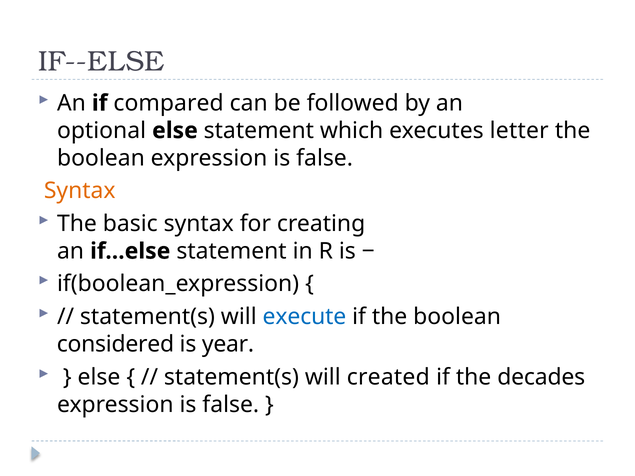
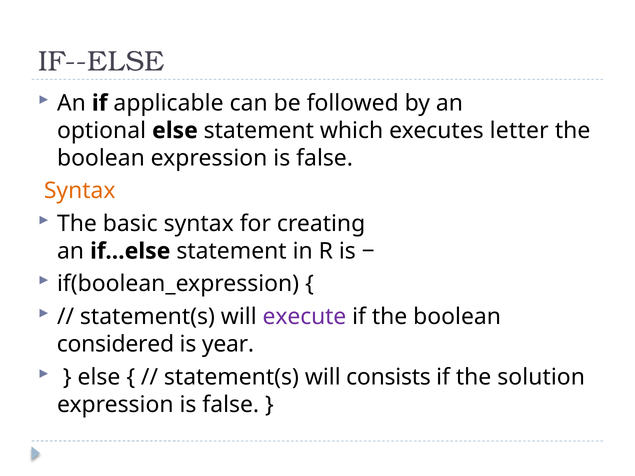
compared: compared -> applicable
execute colour: blue -> purple
created: created -> consists
decades: decades -> solution
